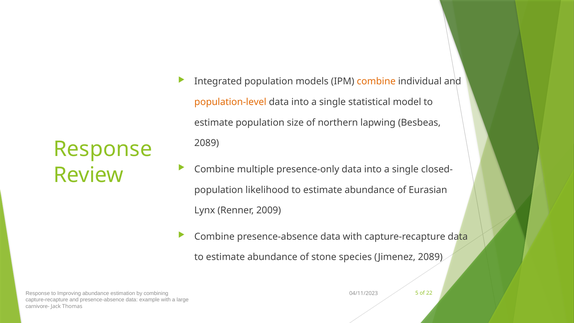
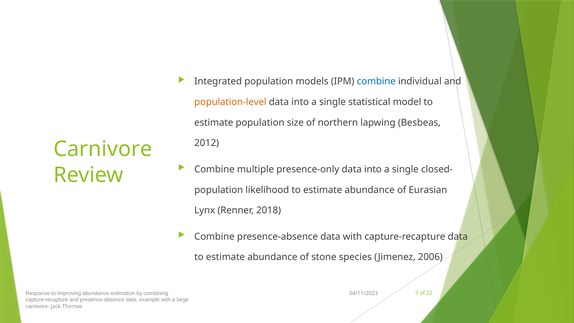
combine at (376, 81) colour: orange -> blue
2089 at (207, 143): 2089 -> 2012
Response at (103, 149): Response -> Carnivore
2009: 2009 -> 2018
Jimenez 2089: 2089 -> 2006
